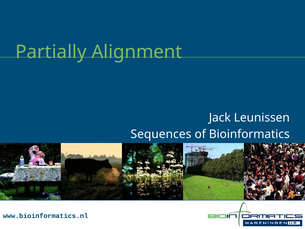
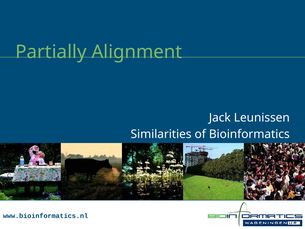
Sequences: Sequences -> Similarities
